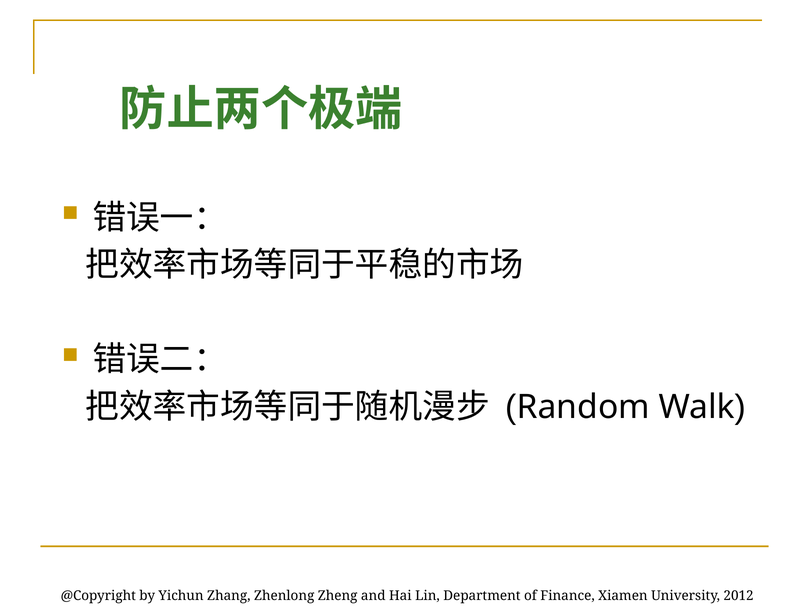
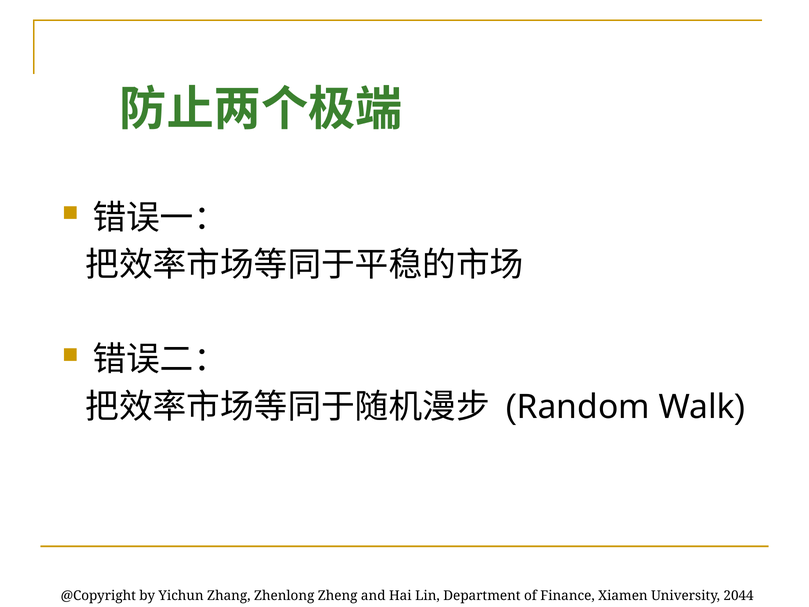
2012: 2012 -> 2044
